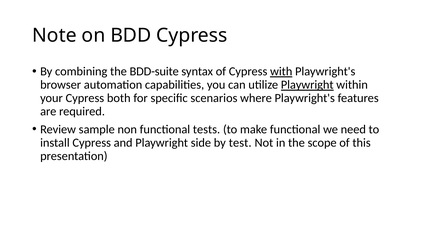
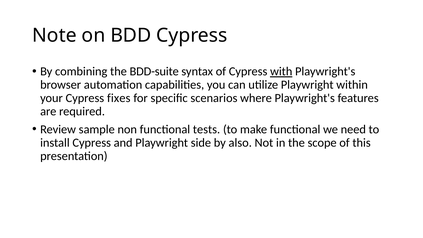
Playwright at (307, 85) underline: present -> none
both: both -> fixes
test: test -> also
